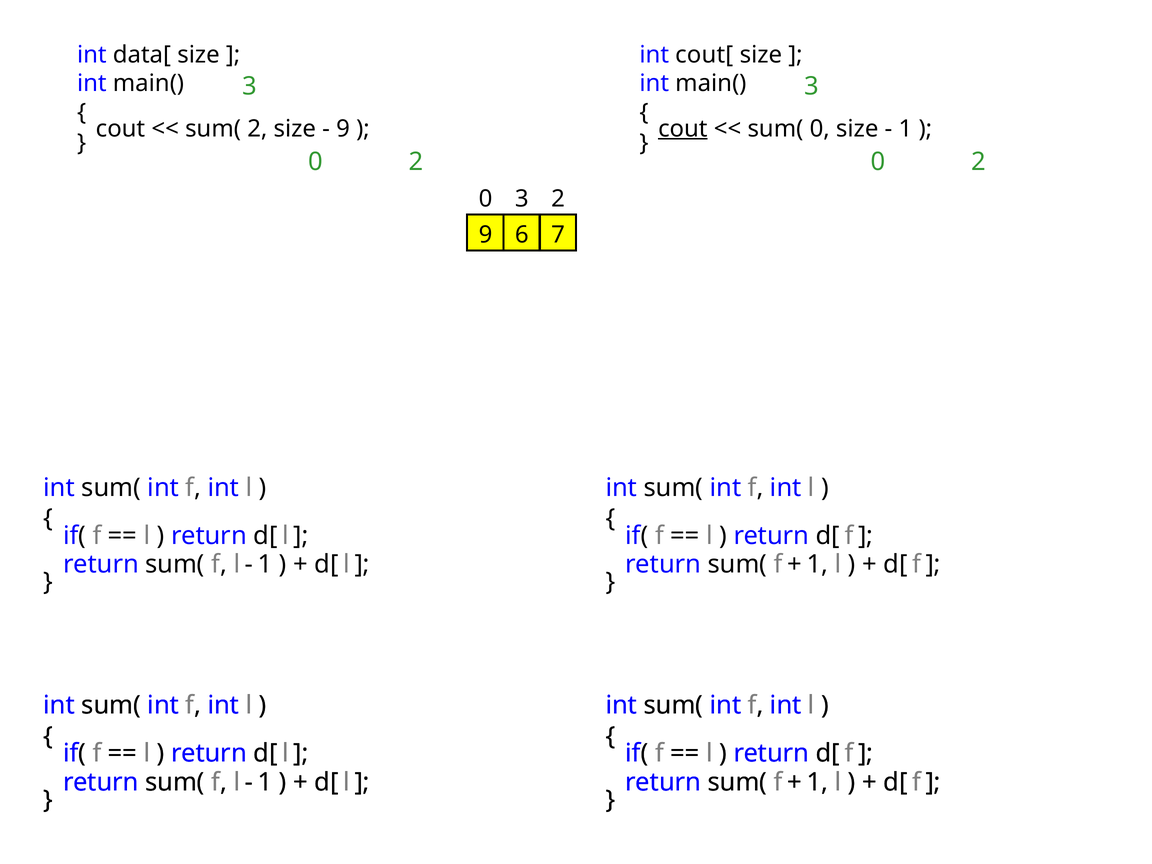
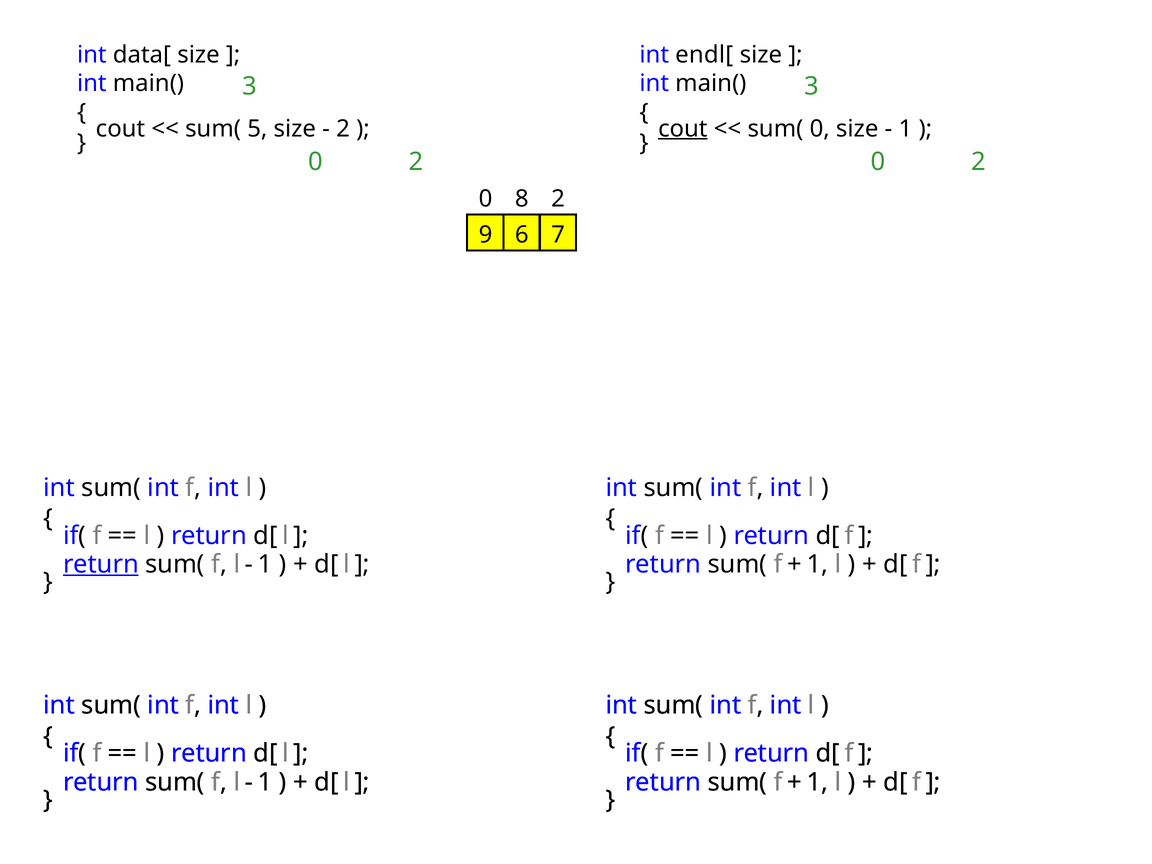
cout[: cout[ -> endl[
sum( 2: 2 -> 5
9 at (343, 129): 9 -> 2
3 at (522, 199): 3 -> 8
return at (101, 564) underline: none -> present
